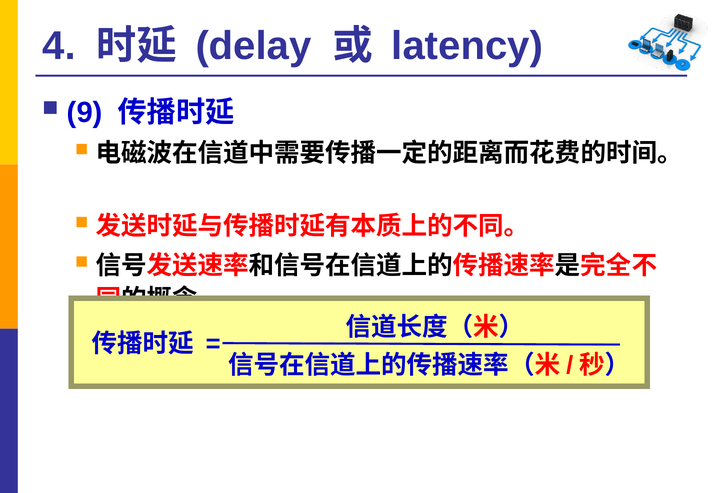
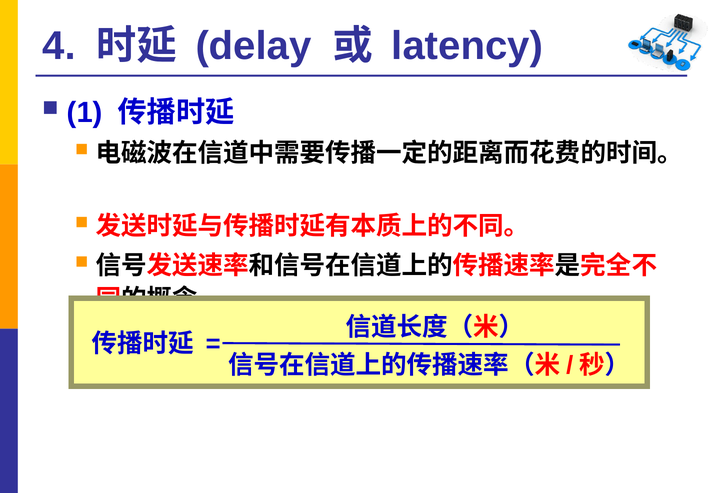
9: 9 -> 1
